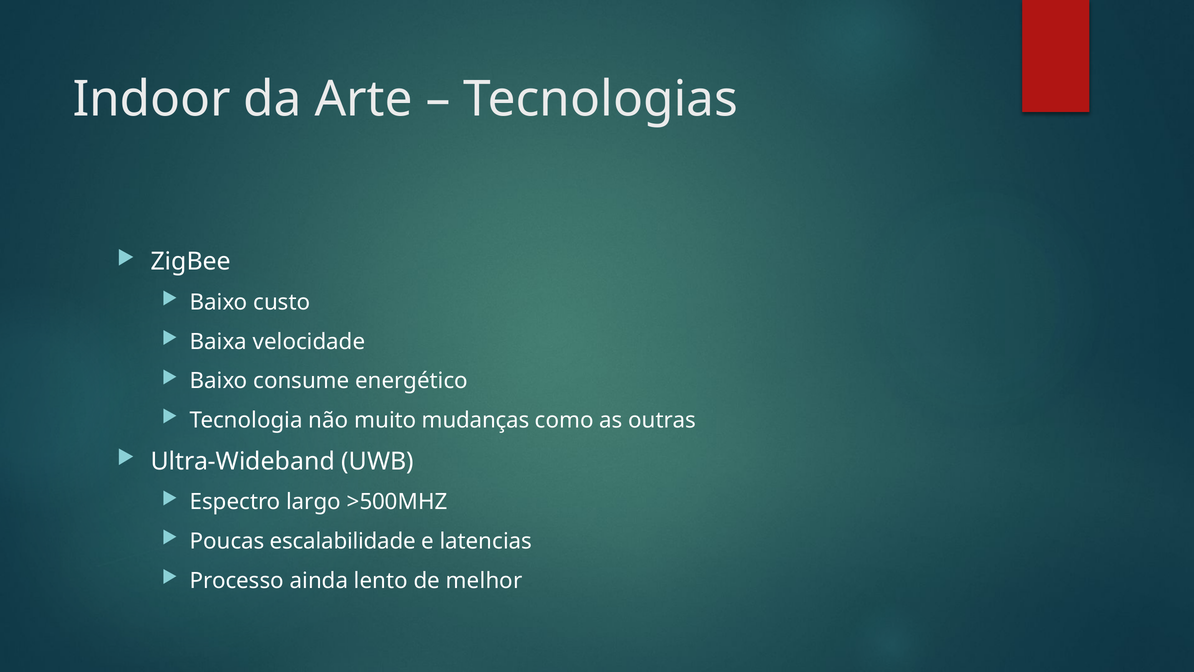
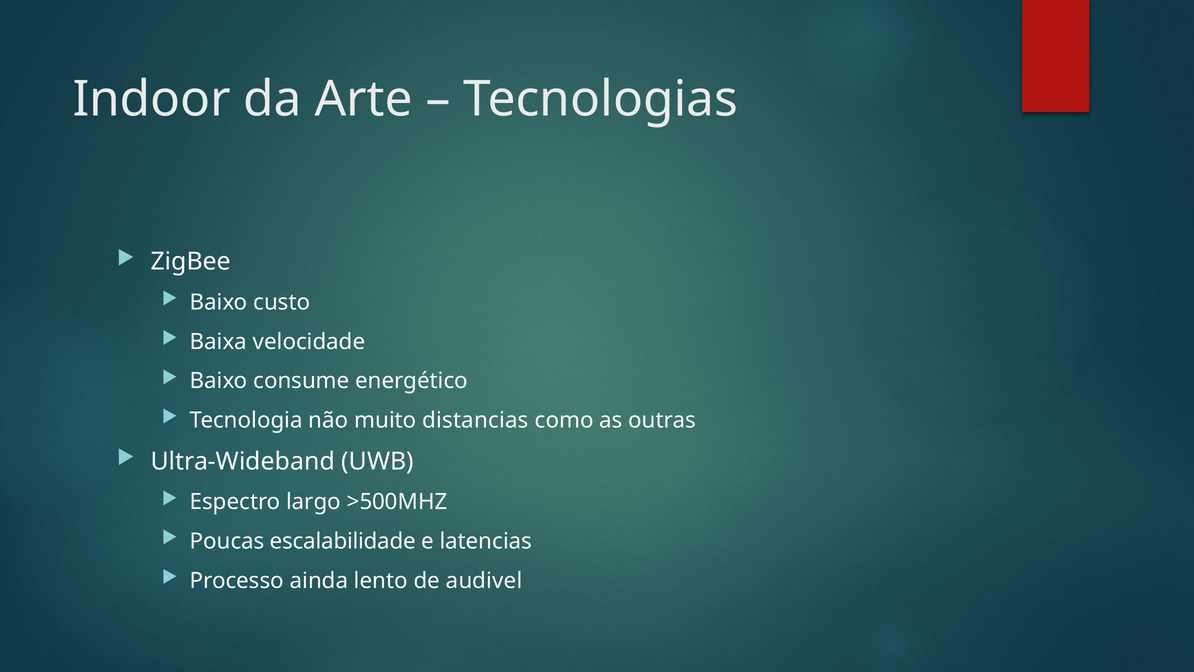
mudanças: mudanças -> distancias
melhor: melhor -> audivel
